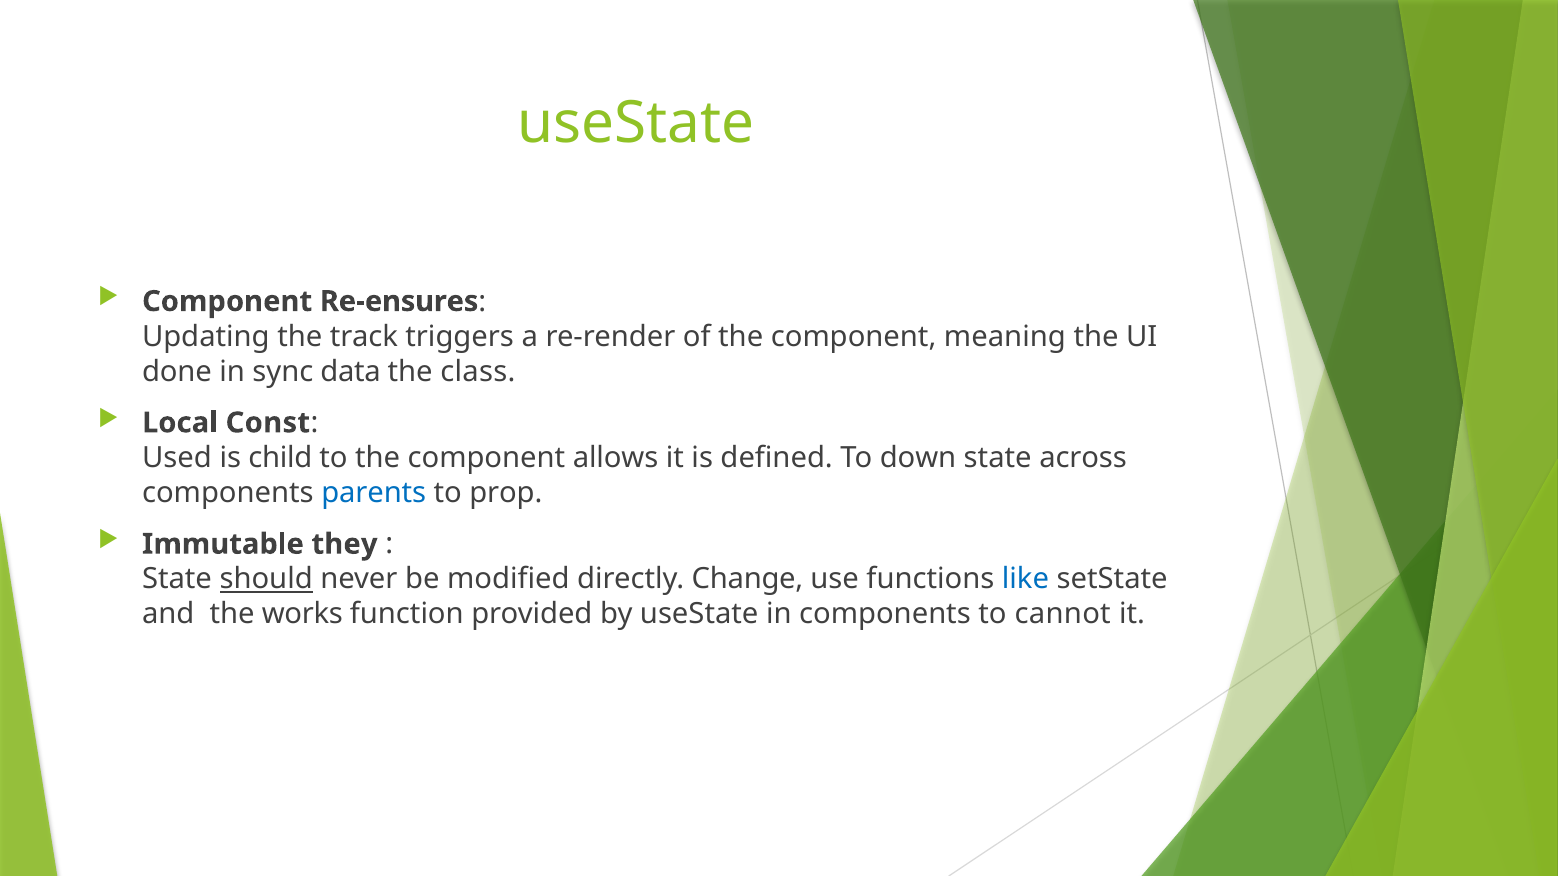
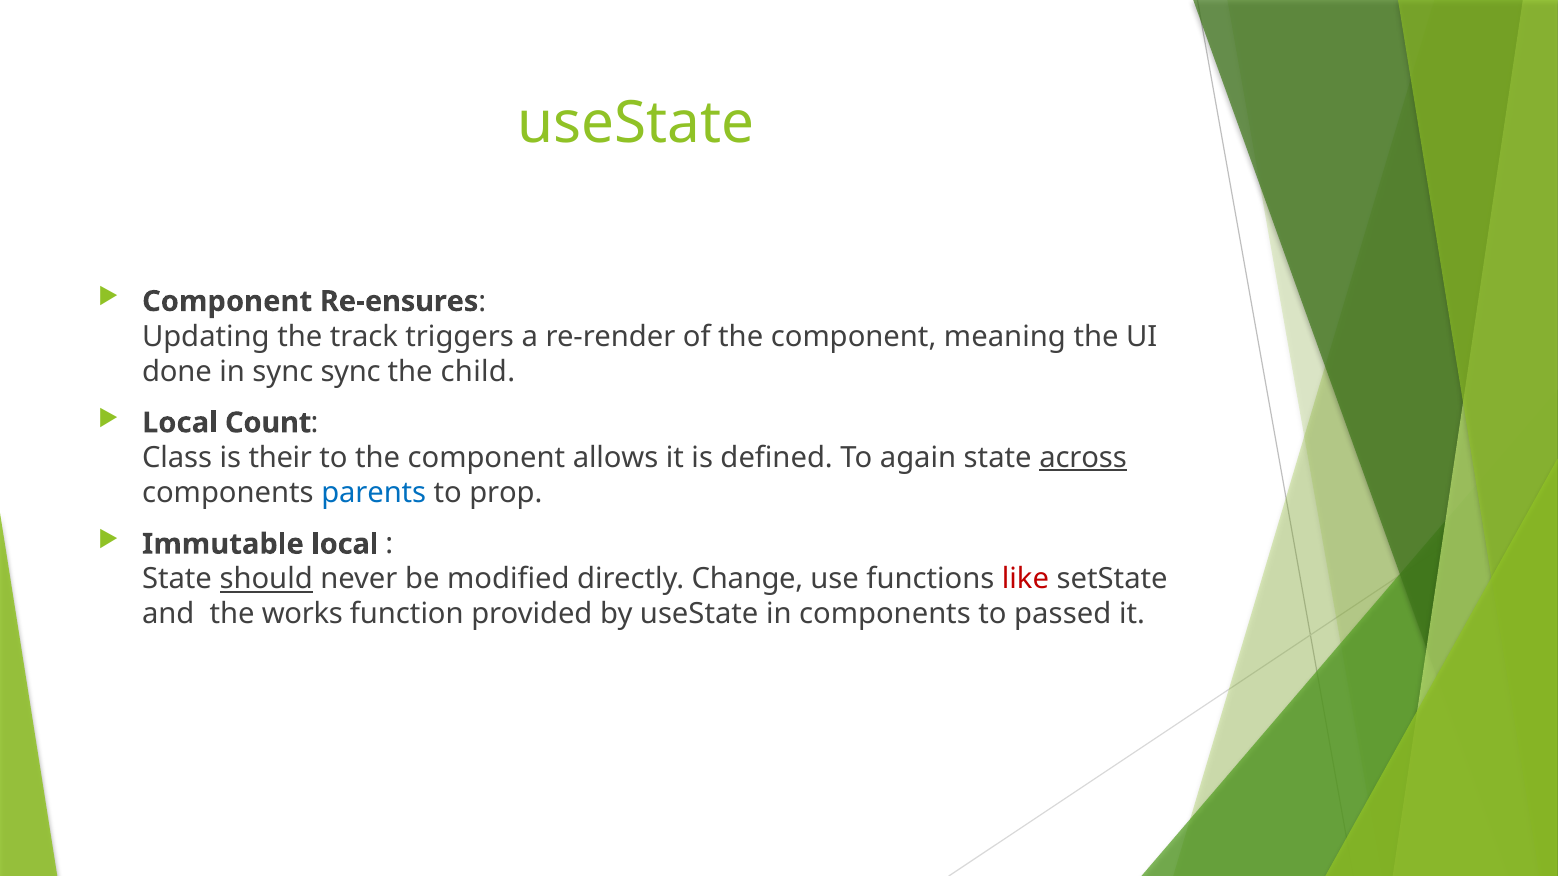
sync data: data -> sync
class: class -> child
Const: Const -> Count
Used: Used -> Class
child: child -> their
down: down -> again
across underline: none -> present
Immutable they: they -> local
like colour: blue -> red
cannot: cannot -> passed
